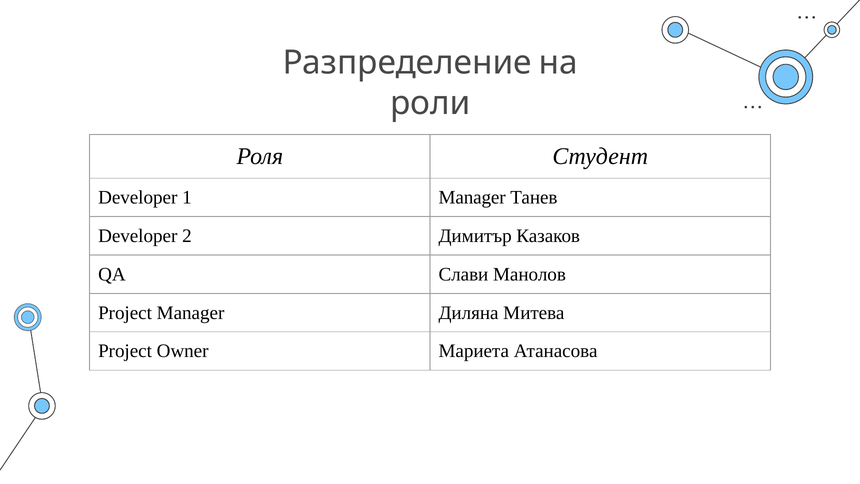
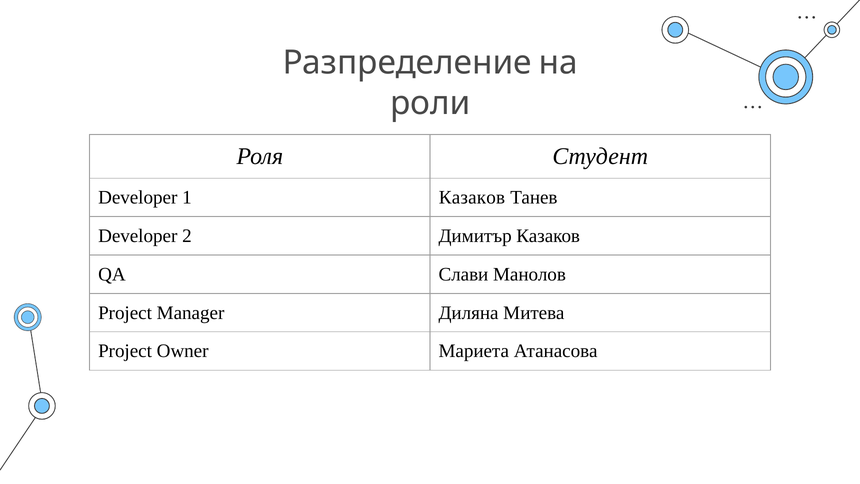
1 Manager: Manager -> Казаков
